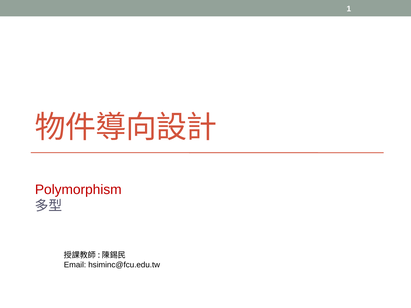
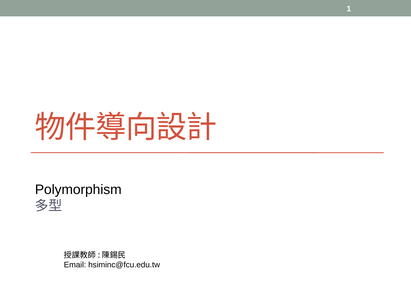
Polymorphism colour: red -> black
